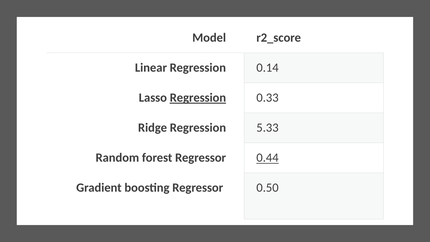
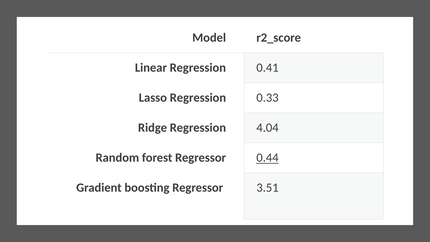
0.14: 0.14 -> 0.41
Regression at (198, 98) underline: present -> none
5.33: 5.33 -> 4.04
0.50: 0.50 -> 3.51
